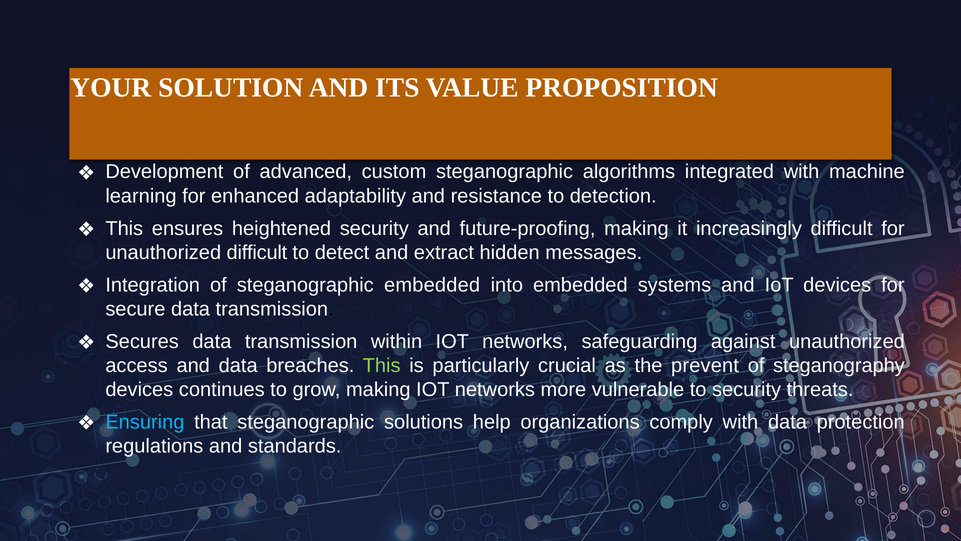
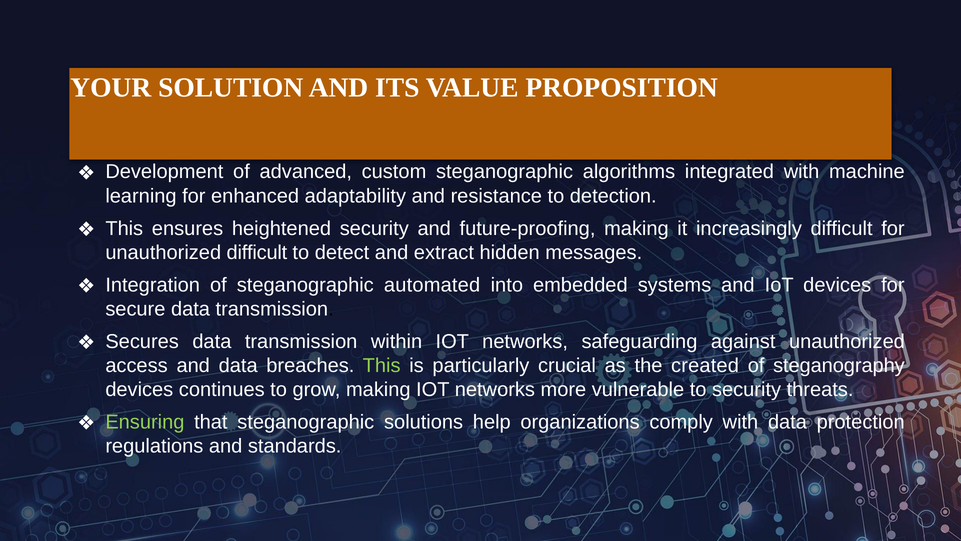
steganographic embedded: embedded -> automated
prevent: prevent -> created
Ensuring colour: light blue -> light green
